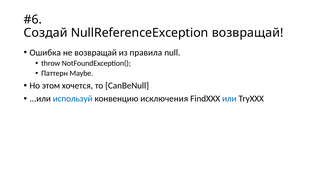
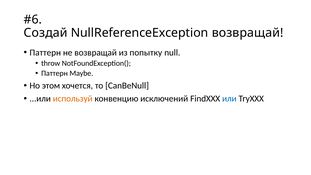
Ошибка at (45, 53): Ошибка -> Паттерн
правила: правила -> попытку
используй colour: blue -> orange
исключения: исключения -> исключений
